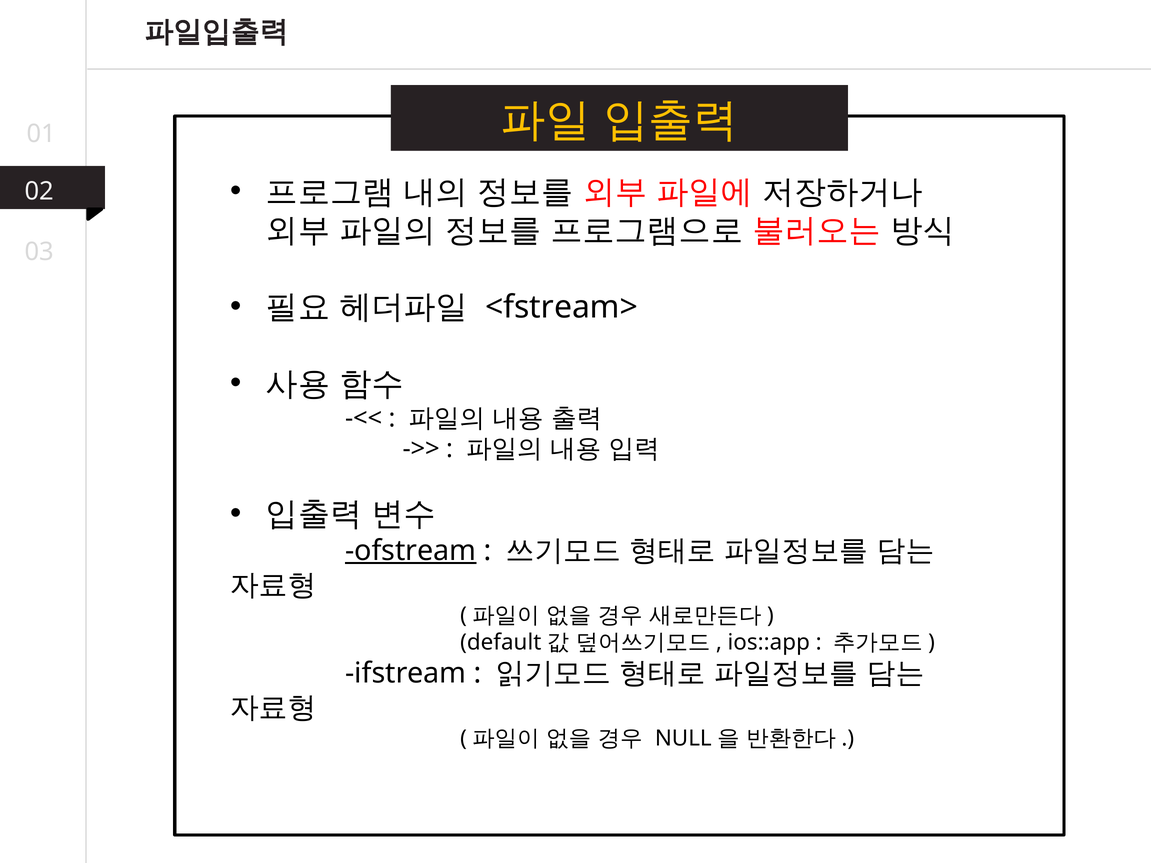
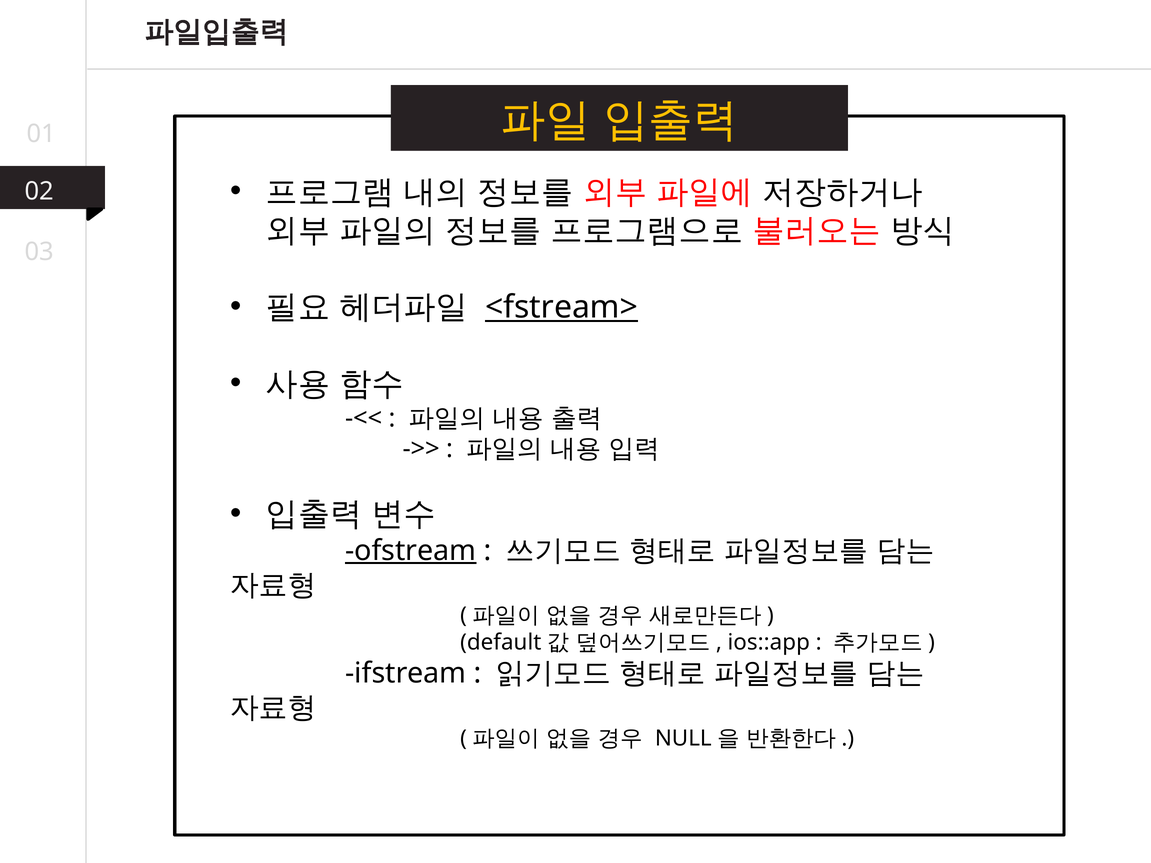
<fstream> underline: none -> present
